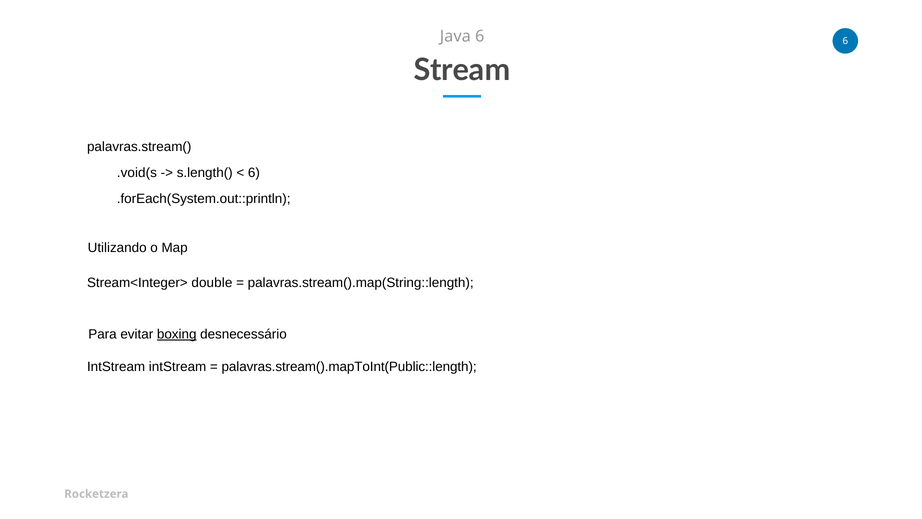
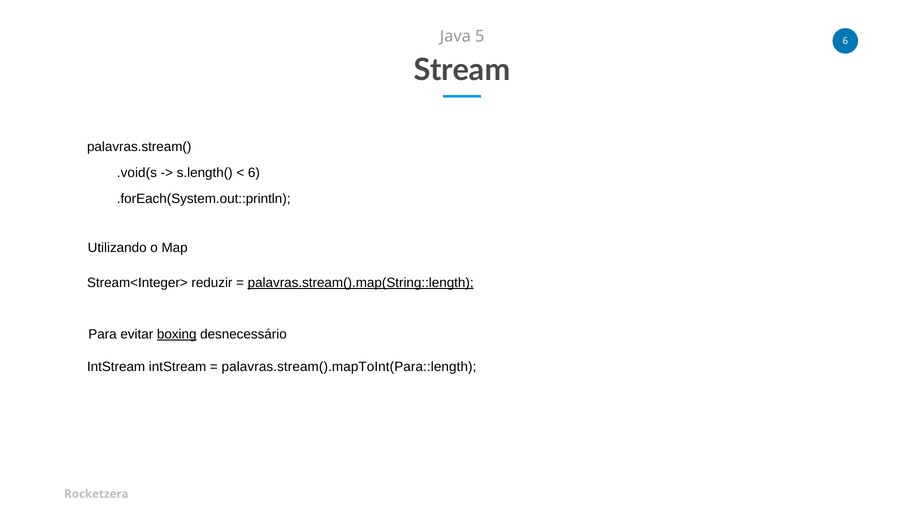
Java 6: 6 -> 5
double: double -> reduzir
palavras.stream().map(String::length underline: none -> present
palavras.stream().mapToInt(Public::length: palavras.stream().mapToInt(Public::length -> palavras.stream().mapToInt(Para::length
